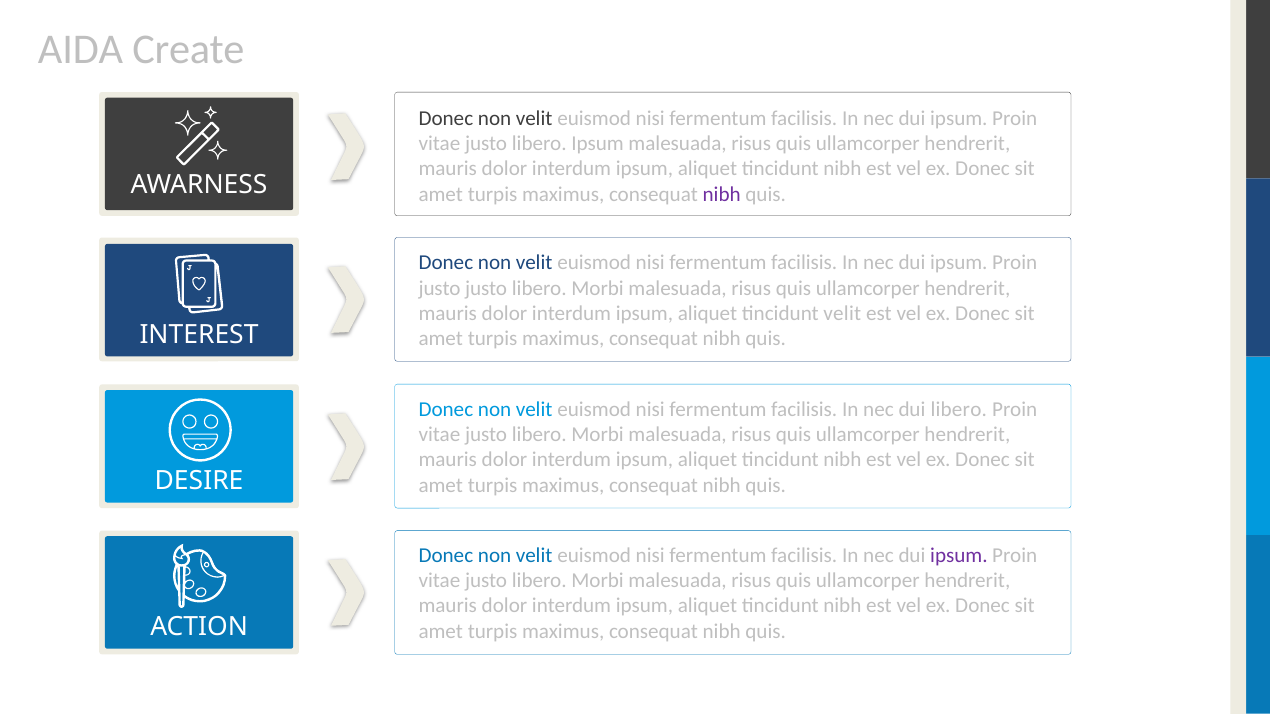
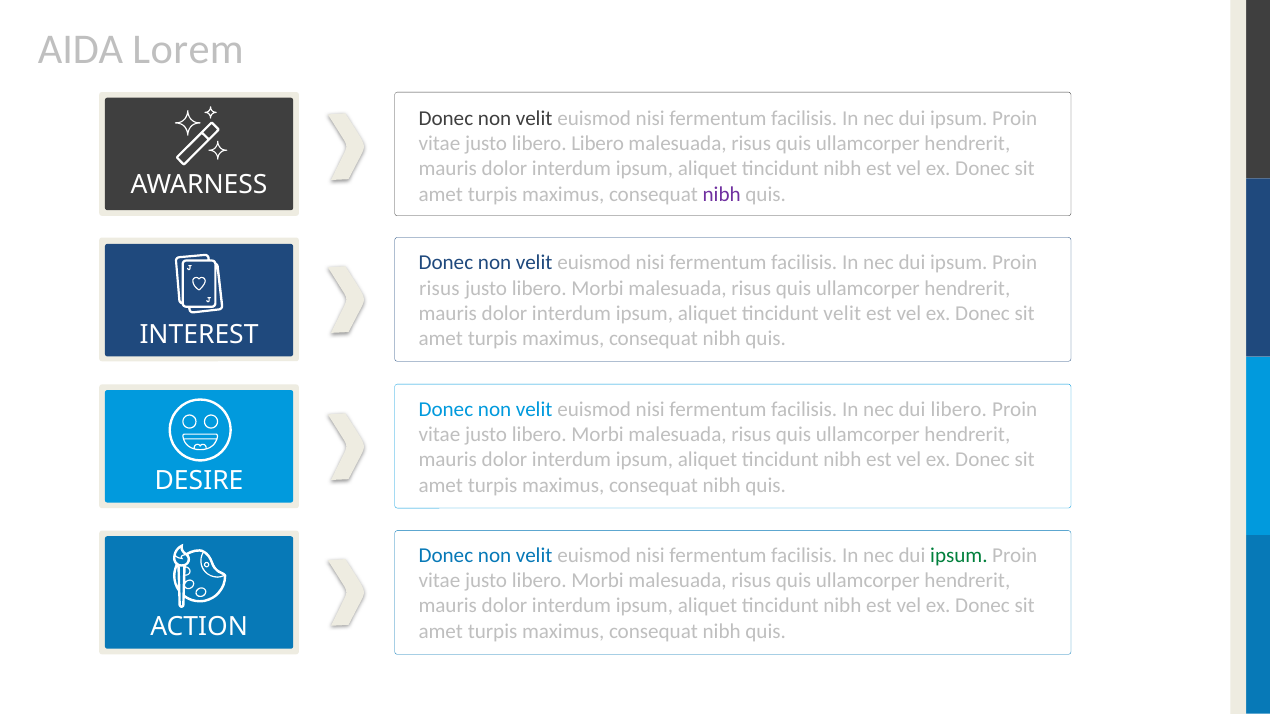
Create: Create -> Lorem
libero Ipsum: Ipsum -> Libero
justo at (440, 288): justo -> risus
ipsum at (959, 555) colour: purple -> green
